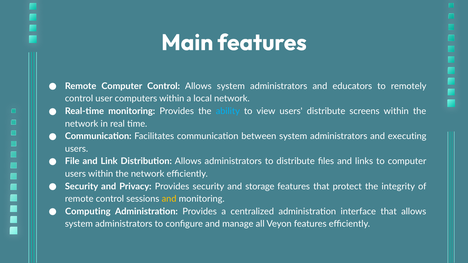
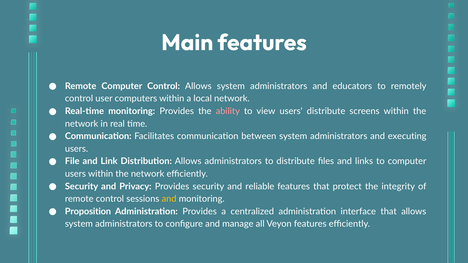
ability colour: light blue -> pink
storage: storage -> reliable
Computing: Computing -> Proposition
